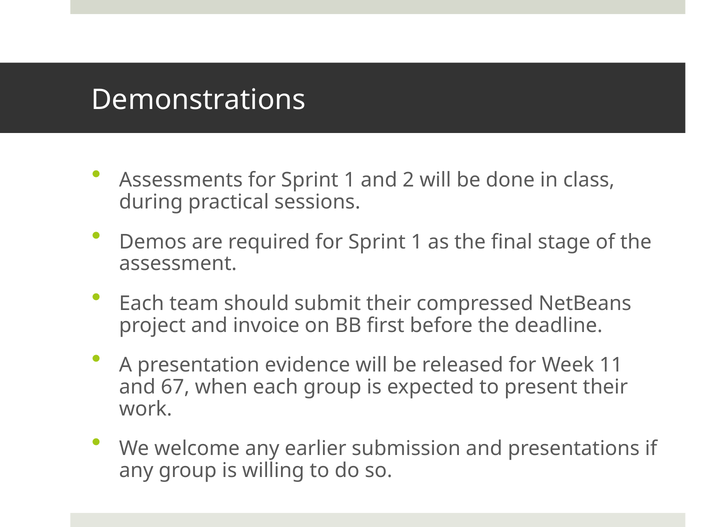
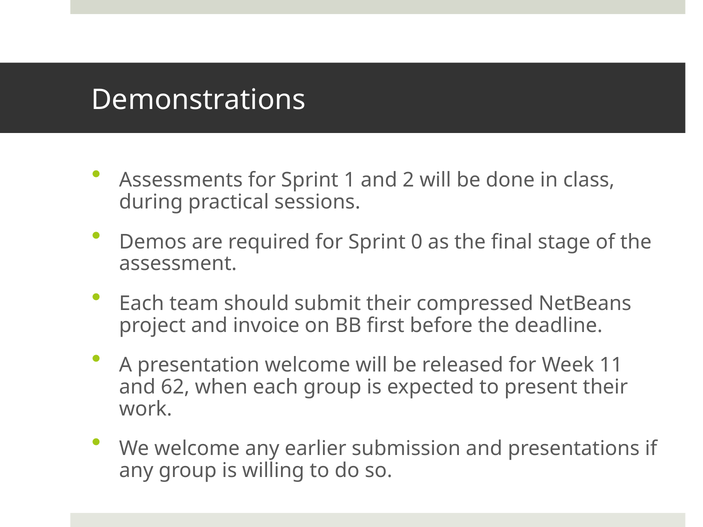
required for Sprint 1: 1 -> 0
presentation evidence: evidence -> welcome
67: 67 -> 62
